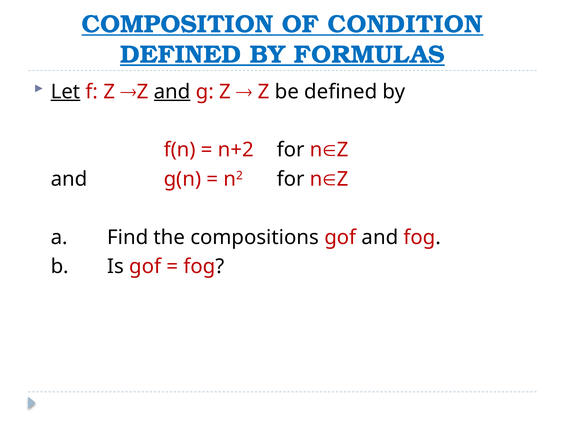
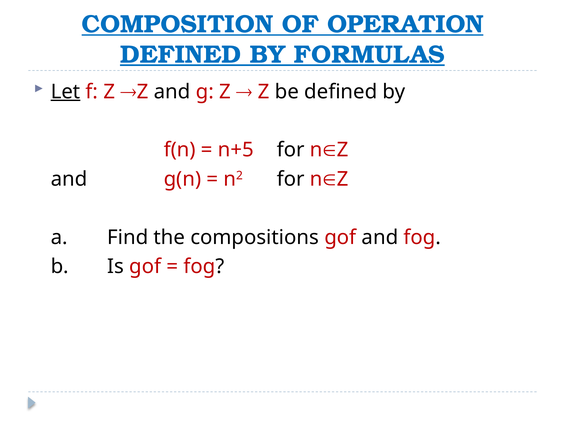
CONDITION: CONDITION -> OPERATION
and at (172, 92) underline: present -> none
n+2: n+2 -> n+5
